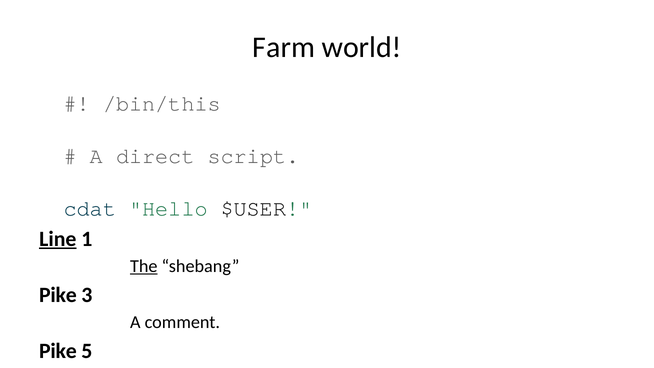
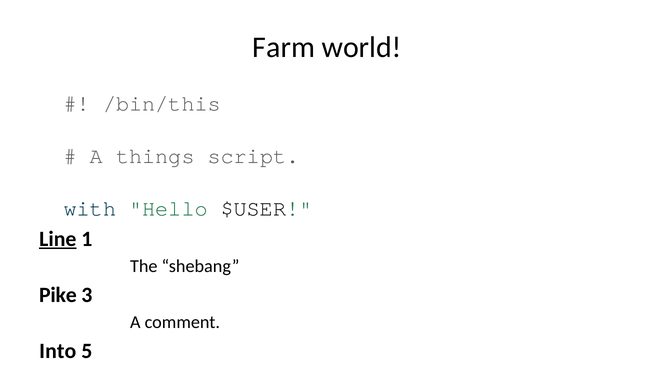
direct: direct -> things
cdat at (90, 208): cdat -> with
The at (144, 266) underline: present -> none
Pike at (58, 351): Pike -> Into
